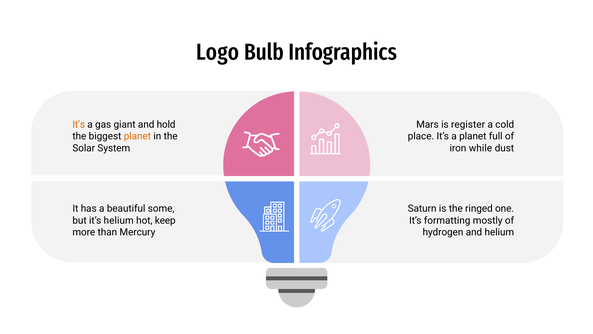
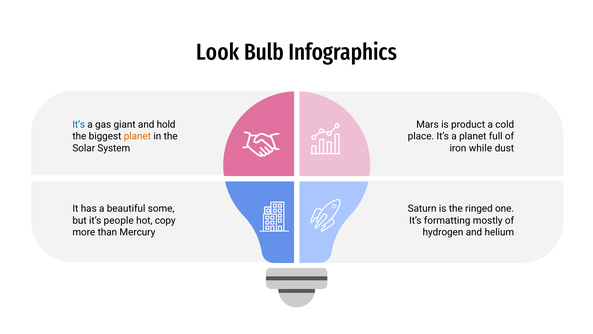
Logo: Logo -> Look
It’s at (79, 124) colour: orange -> blue
register: register -> product
it’s helium: helium -> people
keep: keep -> copy
